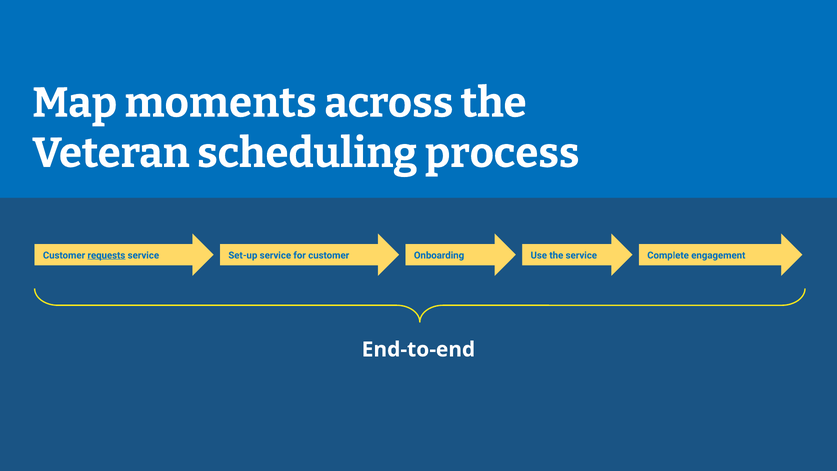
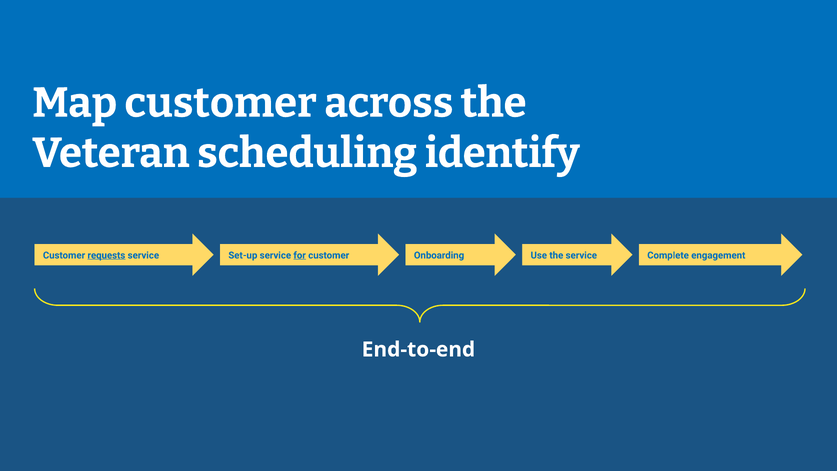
Map moments: moments -> customer
process: process -> identify
for underline: none -> present
